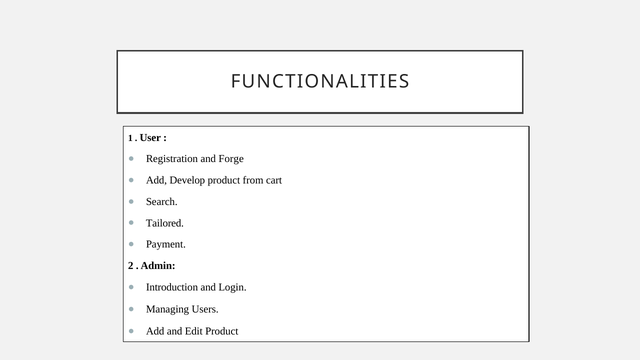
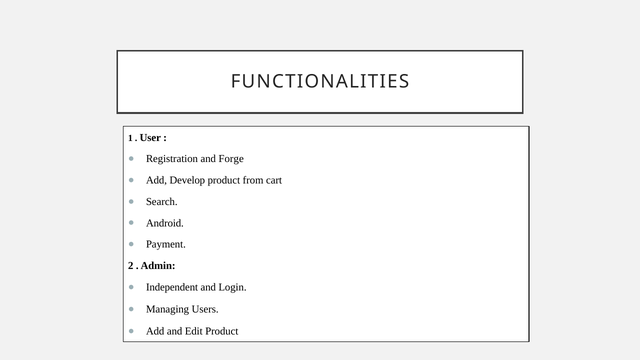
Tailored: Tailored -> Android
Introduction: Introduction -> Independent
